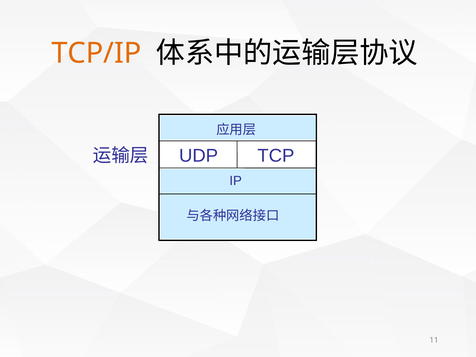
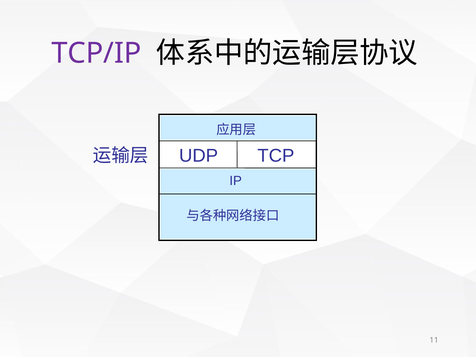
TCP/IP colour: orange -> purple
